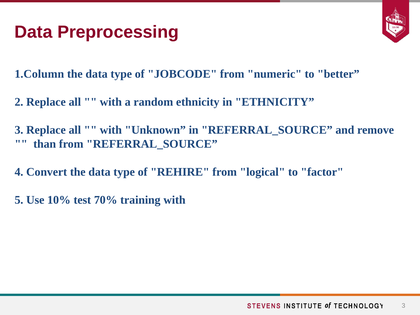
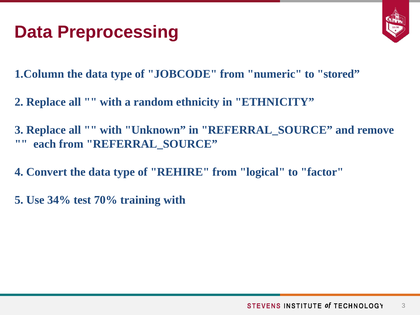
better: better -> stored
than: than -> each
10%: 10% -> 34%
